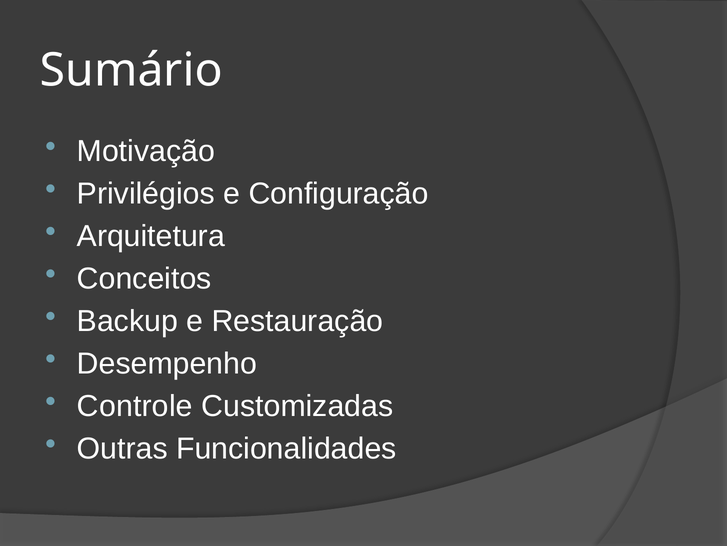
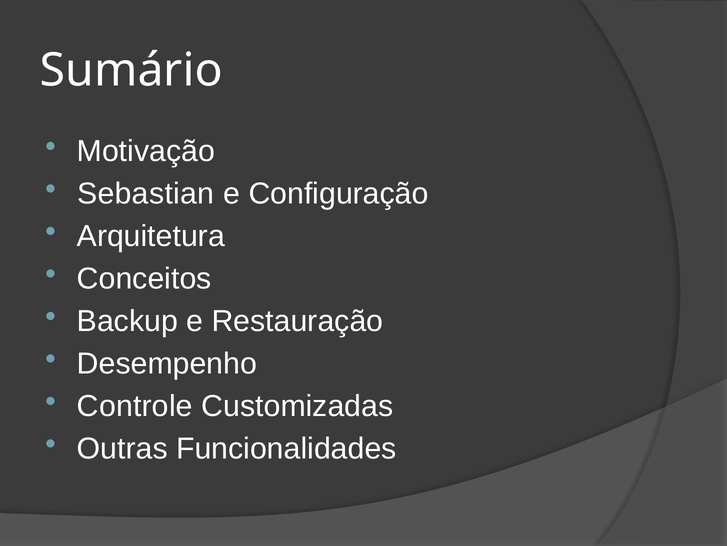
Privilégios: Privilégios -> Sebastian
